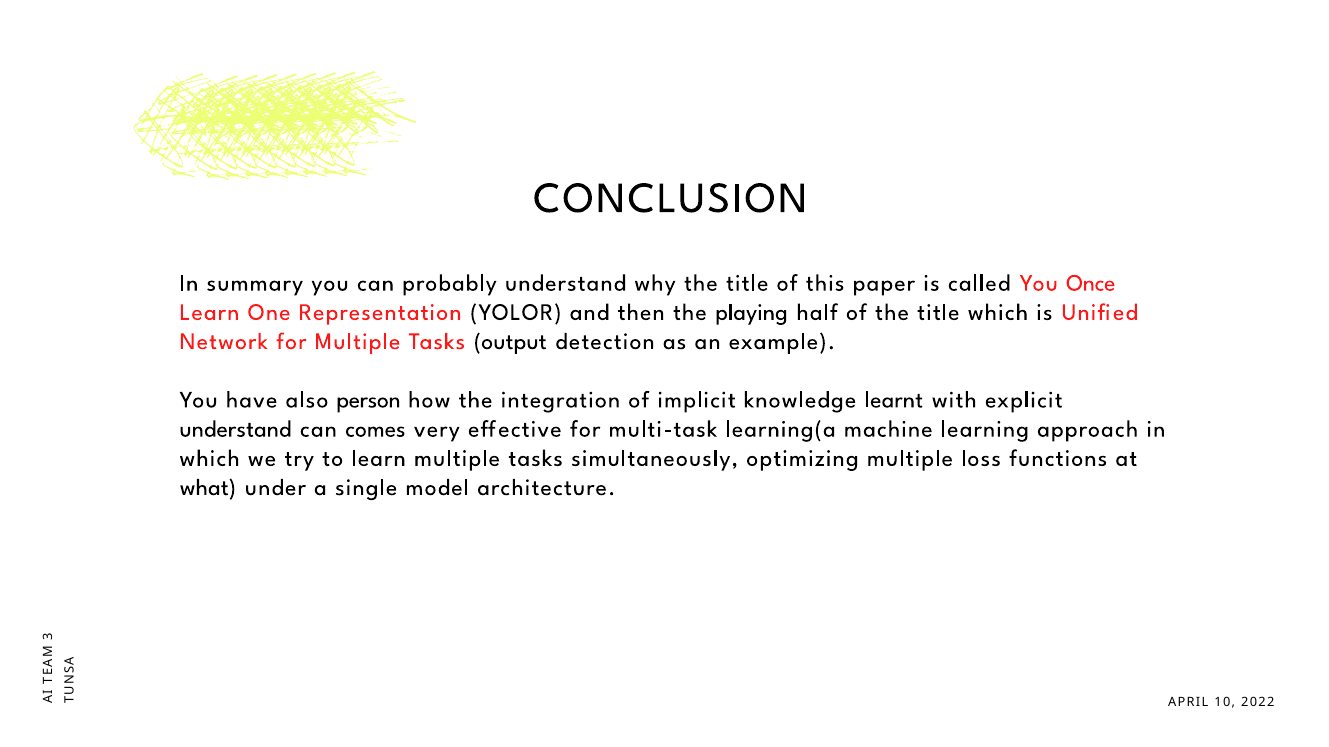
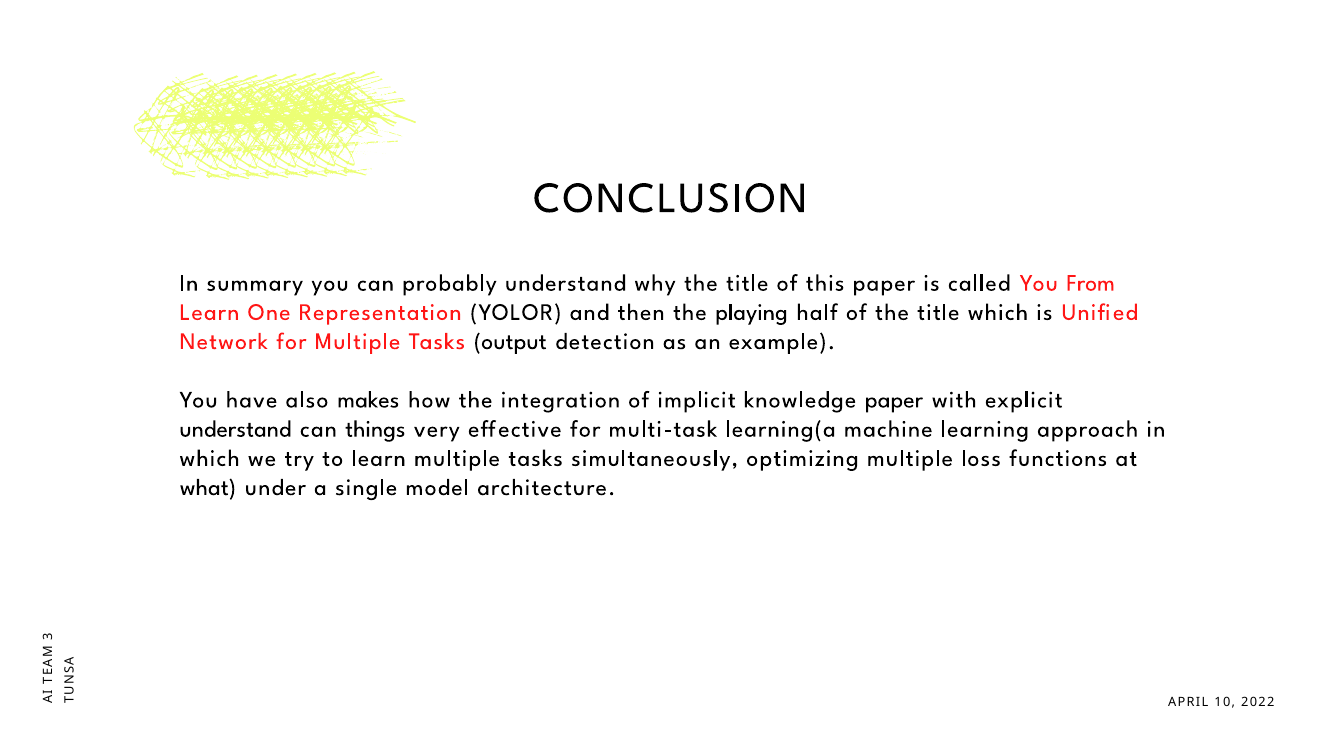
Once: Once -> From
person: person -> makes
knowledge learnt: learnt -> paper
comes: comes -> things
